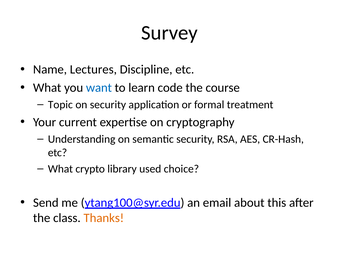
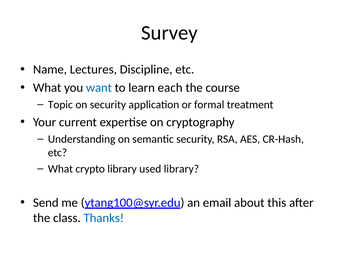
code: code -> each
used choice: choice -> library
Thanks colour: orange -> blue
